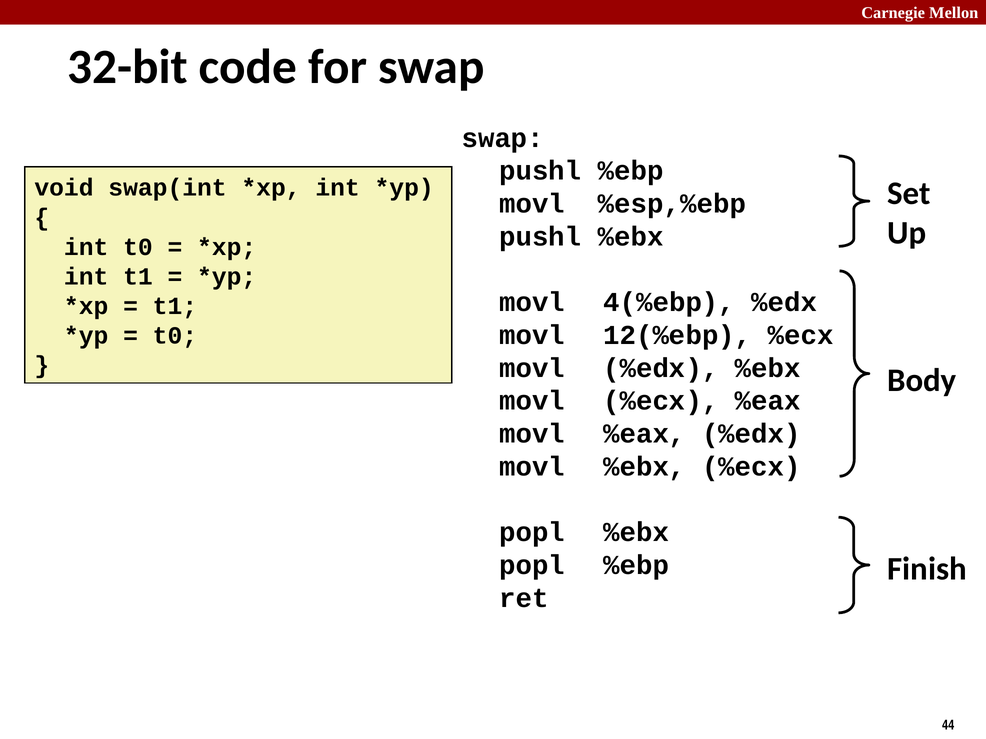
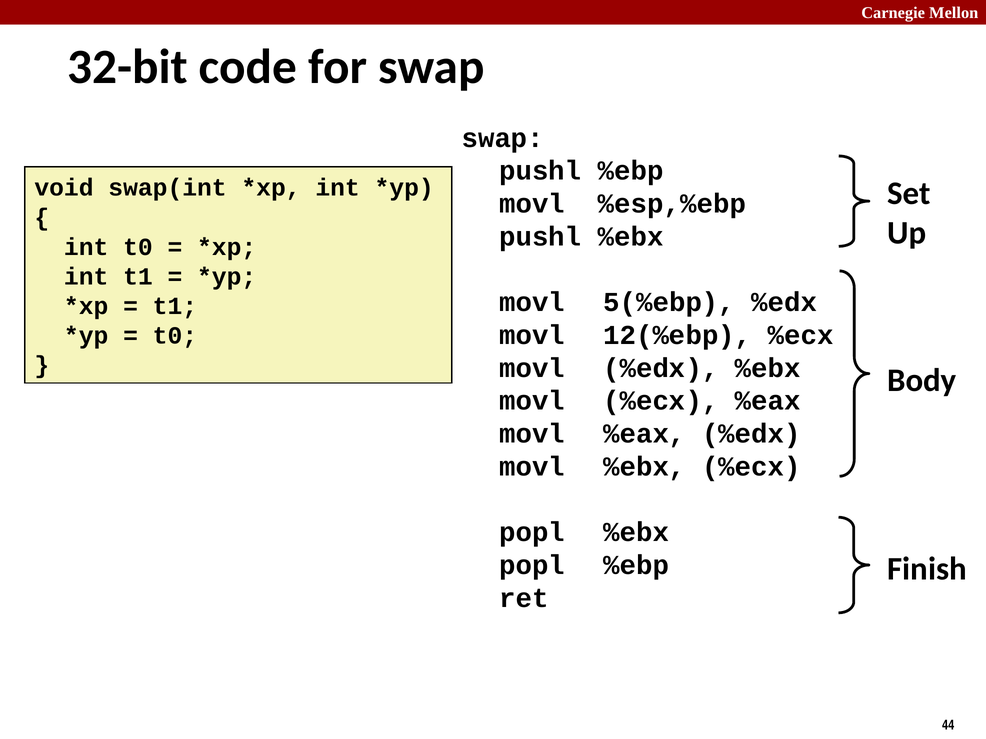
4(%ebp: 4(%ebp -> 5(%ebp
